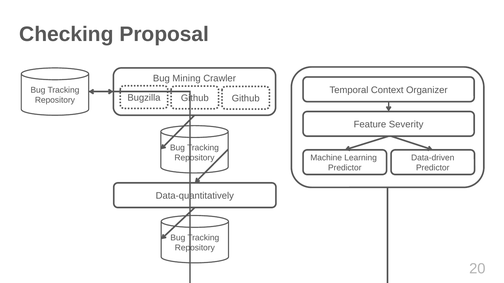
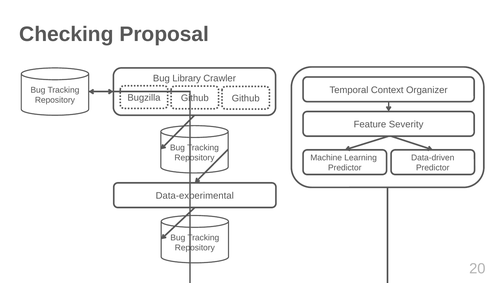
Mining: Mining -> Library
Data-quantitatively: Data-quantitatively -> Data-experimental
